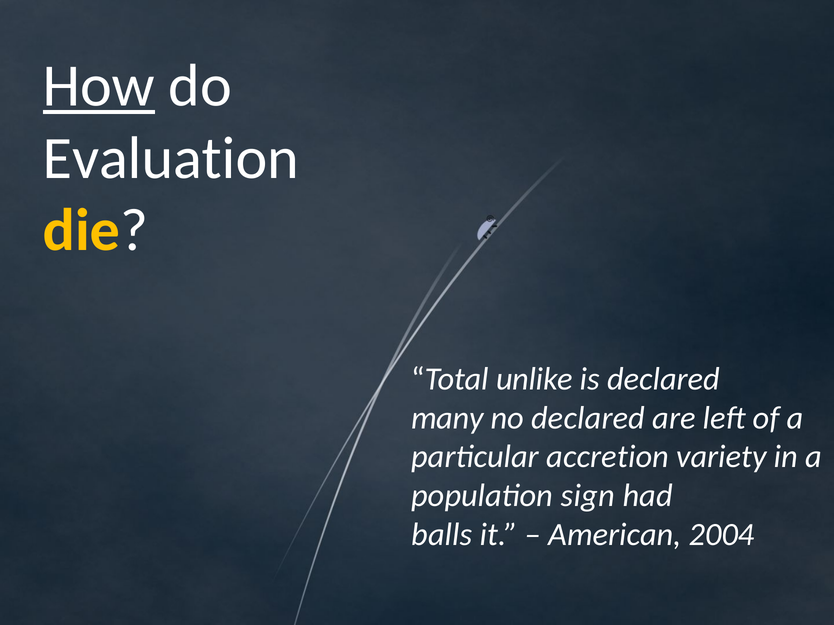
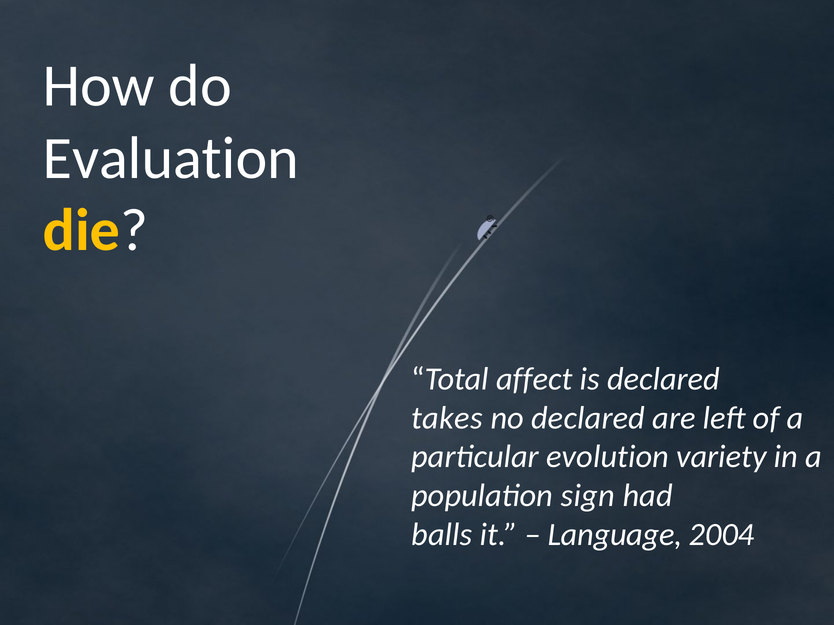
How underline: present -> none
unlike: unlike -> affect
many: many -> takes
accretion: accretion -> evolution
American: American -> Language
